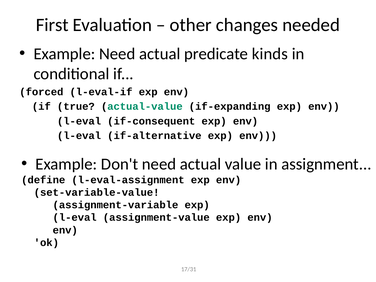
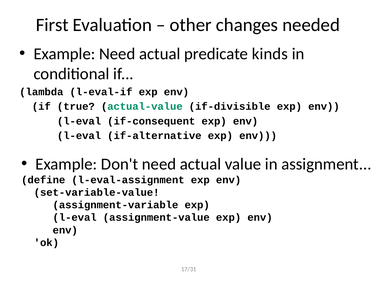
forced: forced -> lambda
if-expanding: if-expanding -> if-divisible
